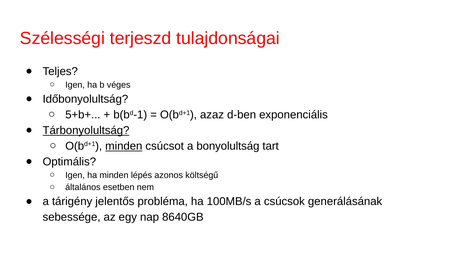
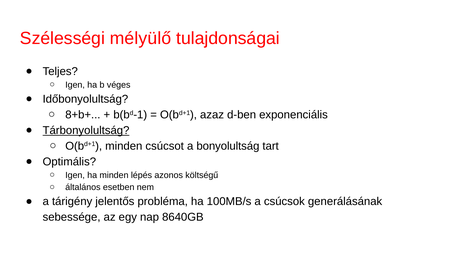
terjeszd: terjeszd -> mélyülő
5+b+: 5+b+ -> 8+b+
minden at (124, 146) underline: present -> none
